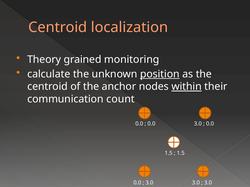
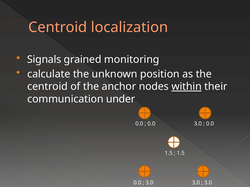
Theory: Theory -> Signals
position underline: present -> none
count: count -> under
